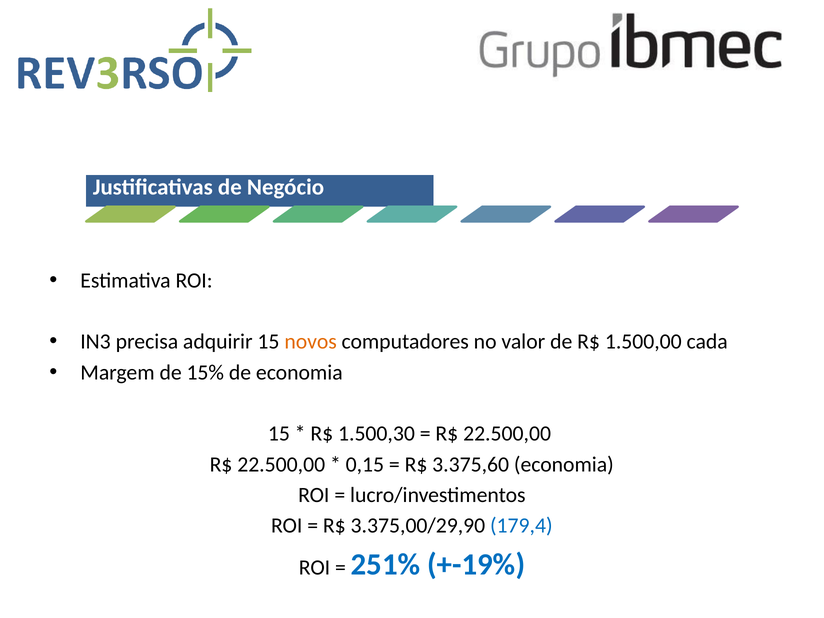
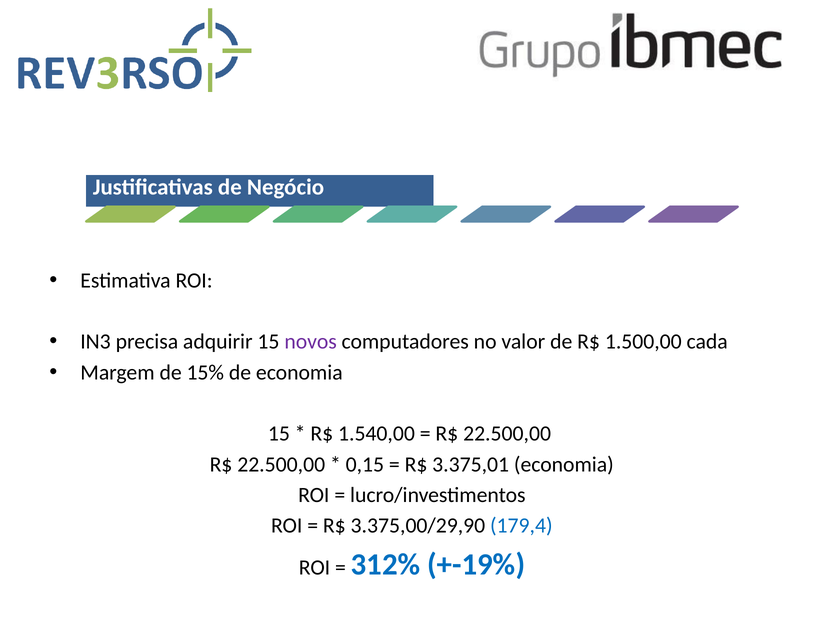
novos colour: orange -> purple
1.500,30: 1.500,30 -> 1.540,00
3.375,60: 3.375,60 -> 3.375,01
251%: 251% -> 312%
